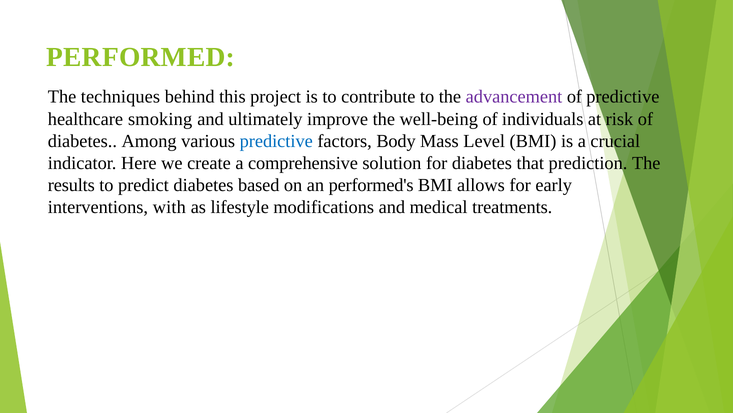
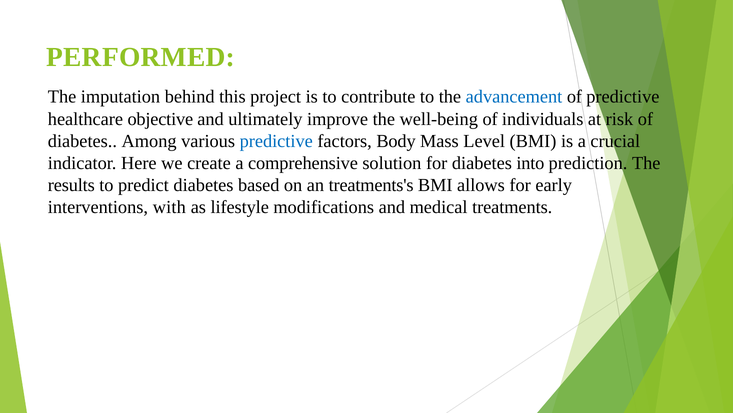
techniques: techniques -> imputation
advancement colour: purple -> blue
smoking: smoking -> objective
that: that -> into
performed's: performed's -> treatments's
